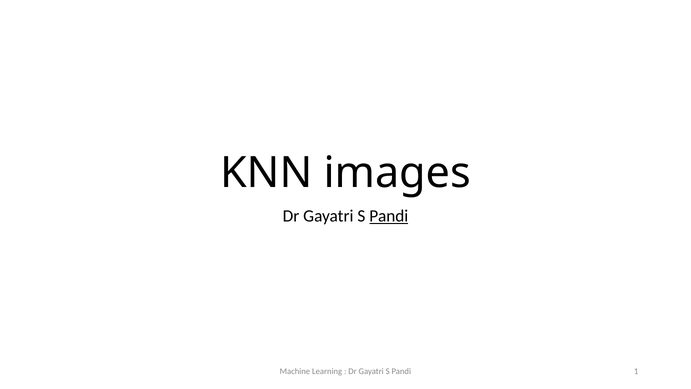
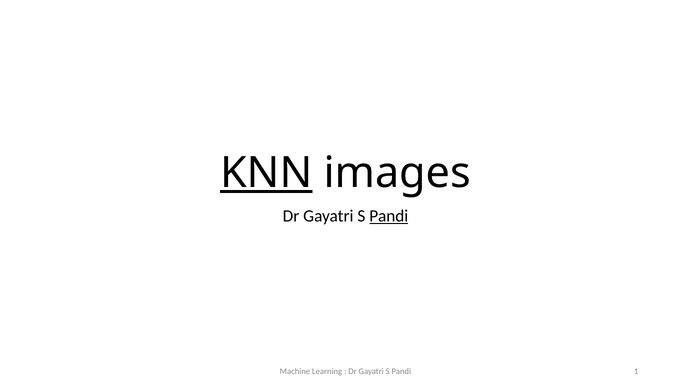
KNN underline: none -> present
